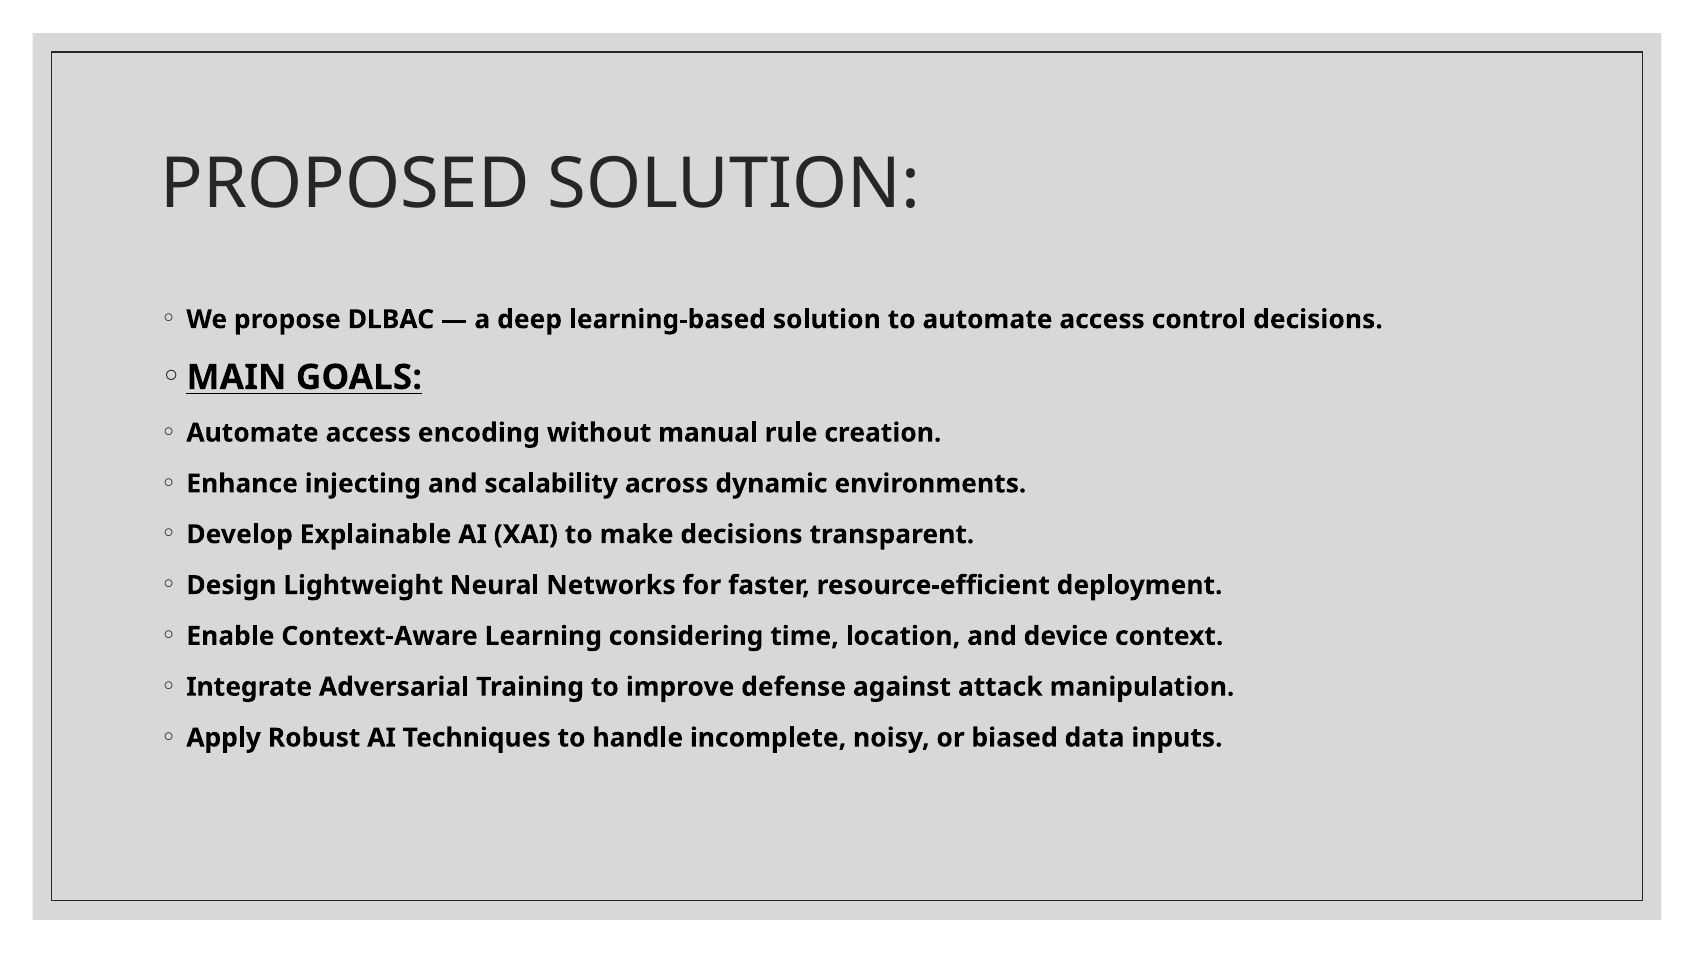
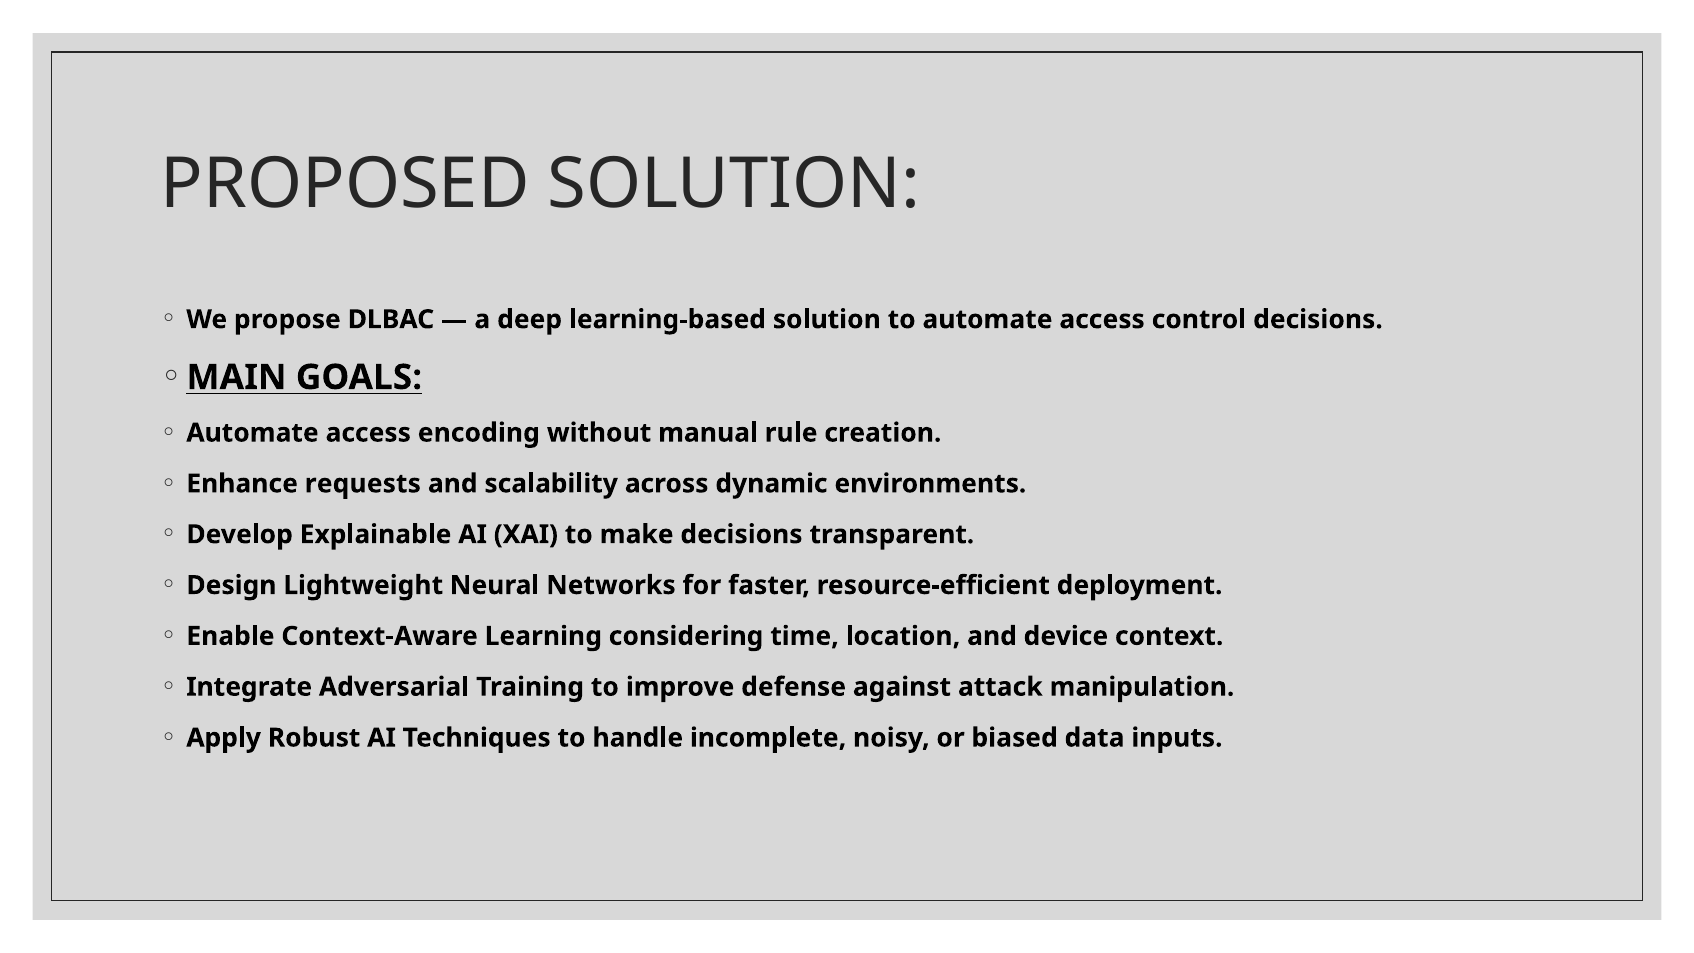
injecting: injecting -> requests
